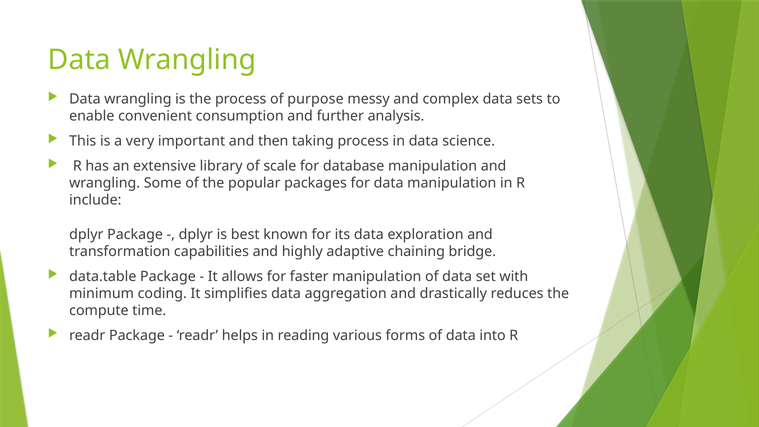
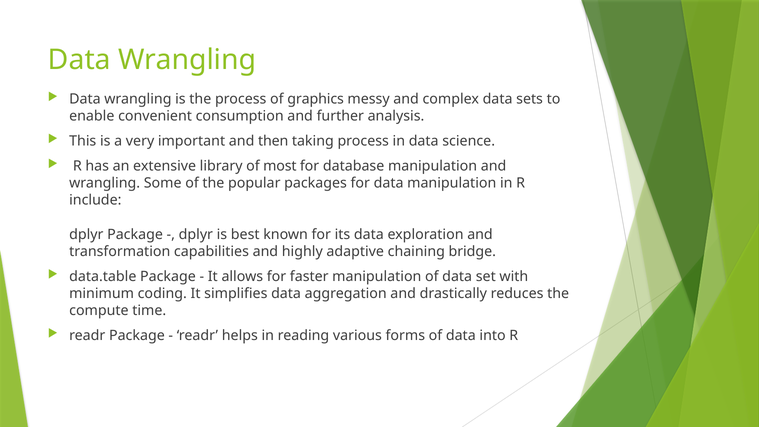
purpose: purpose -> graphics
scale: scale -> most
